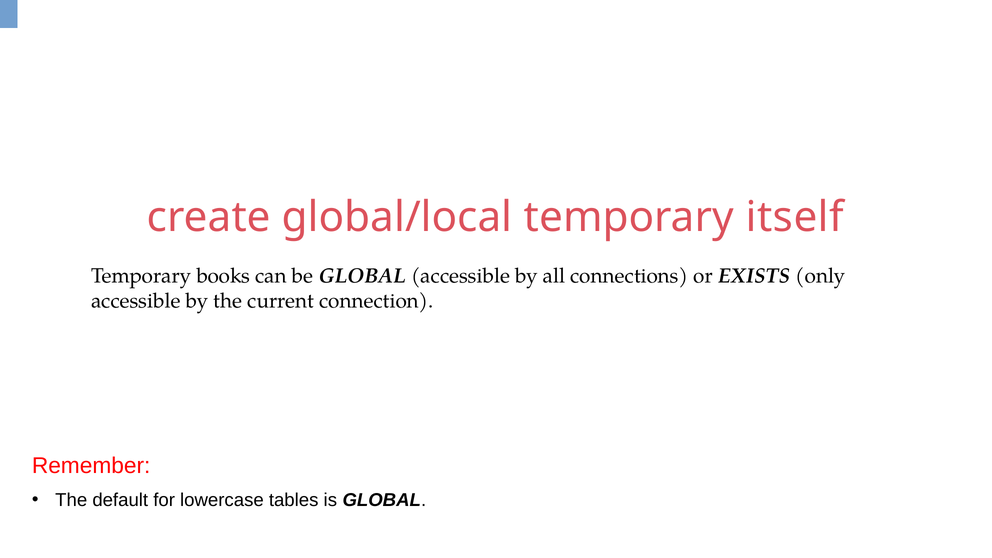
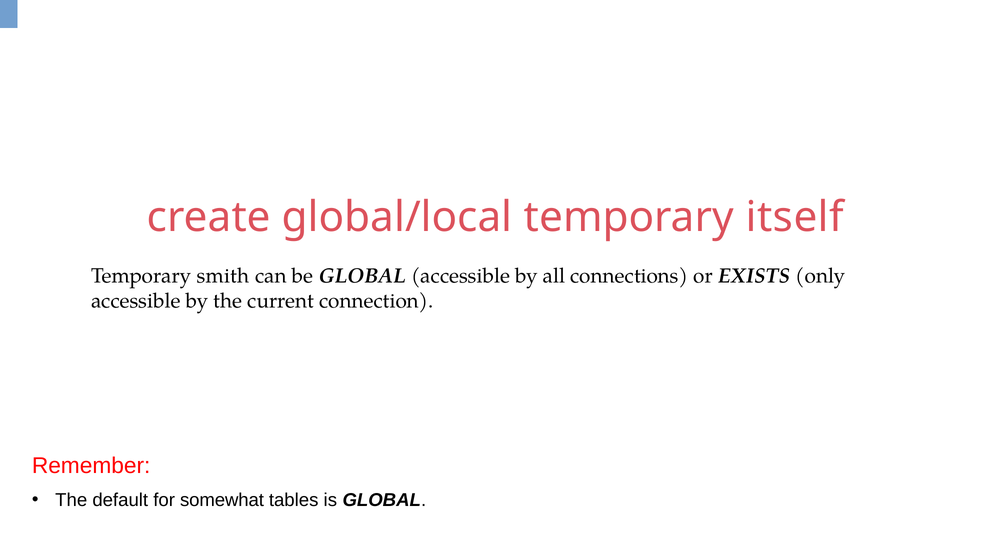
books: books -> smith
lowercase: lowercase -> somewhat
